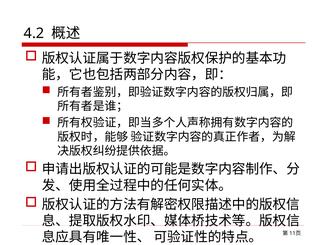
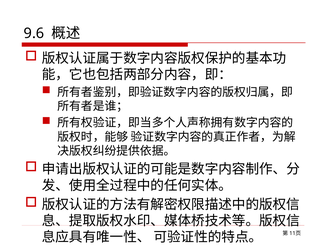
4.2: 4.2 -> 9.6
